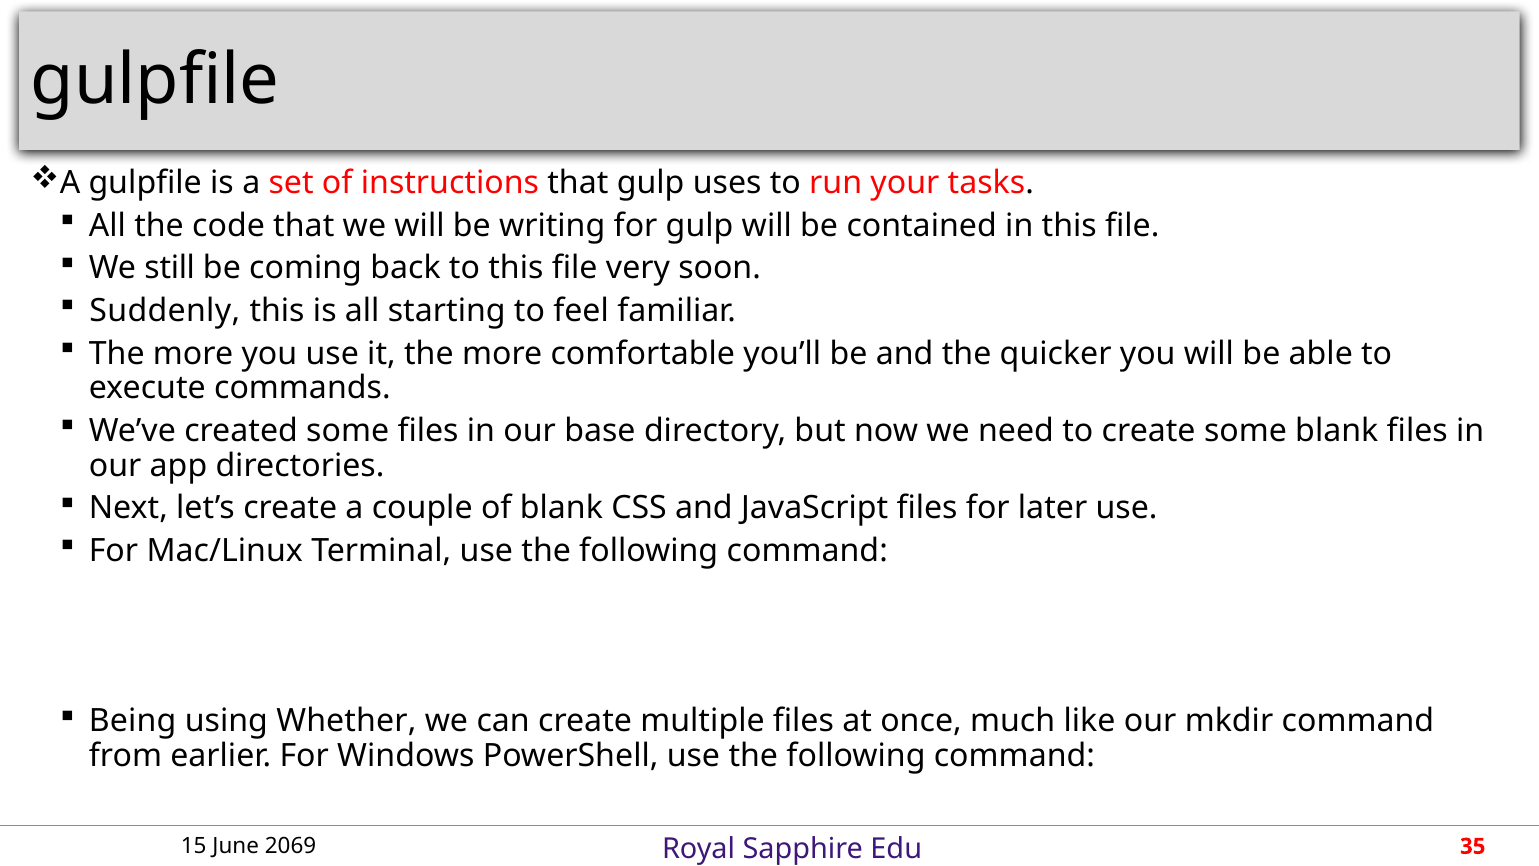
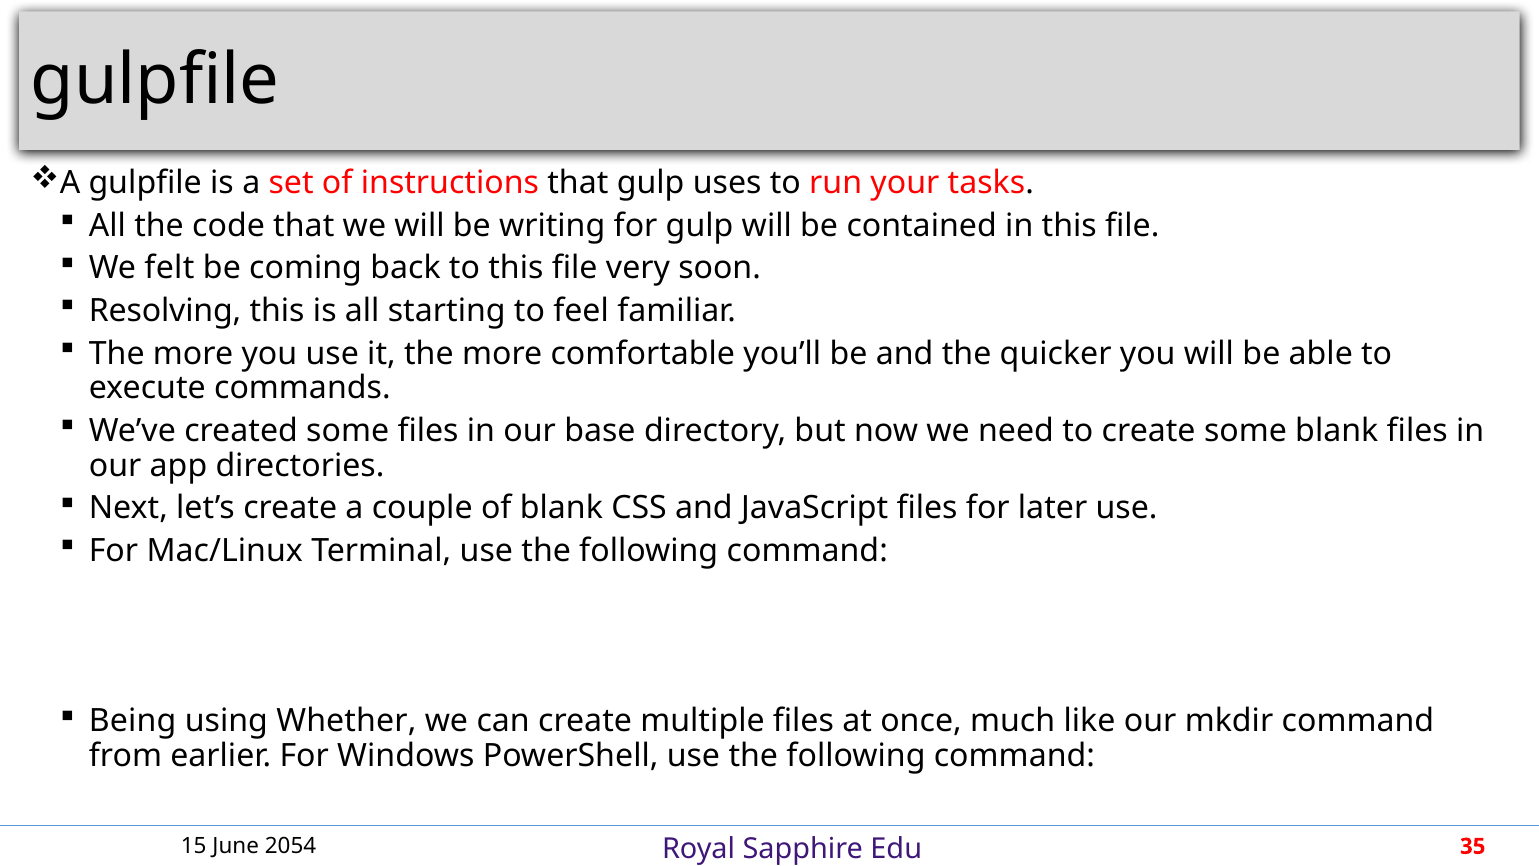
still: still -> felt
Suddenly: Suddenly -> Resolving
2069: 2069 -> 2054
